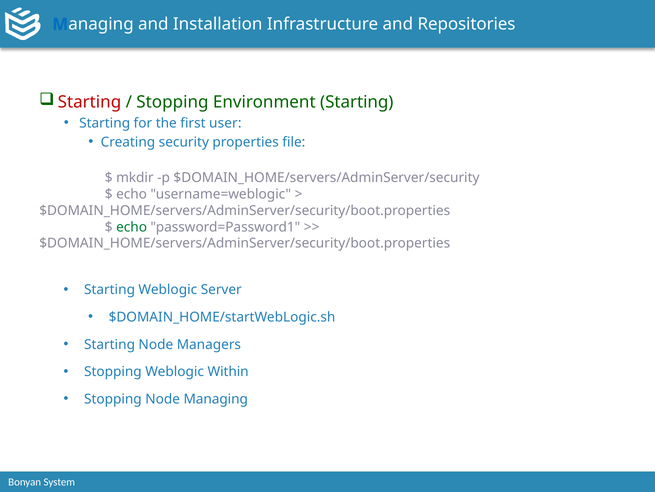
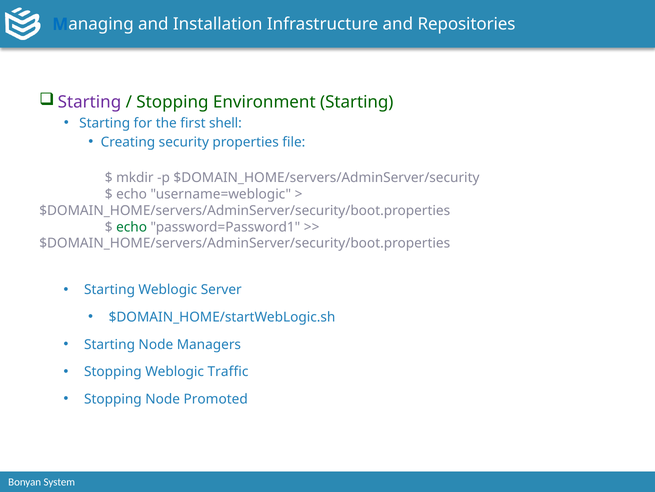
Starting at (89, 102) colour: red -> purple
user: user -> shell
Within: Within -> Traffic
Managing: Managing -> Promoted
